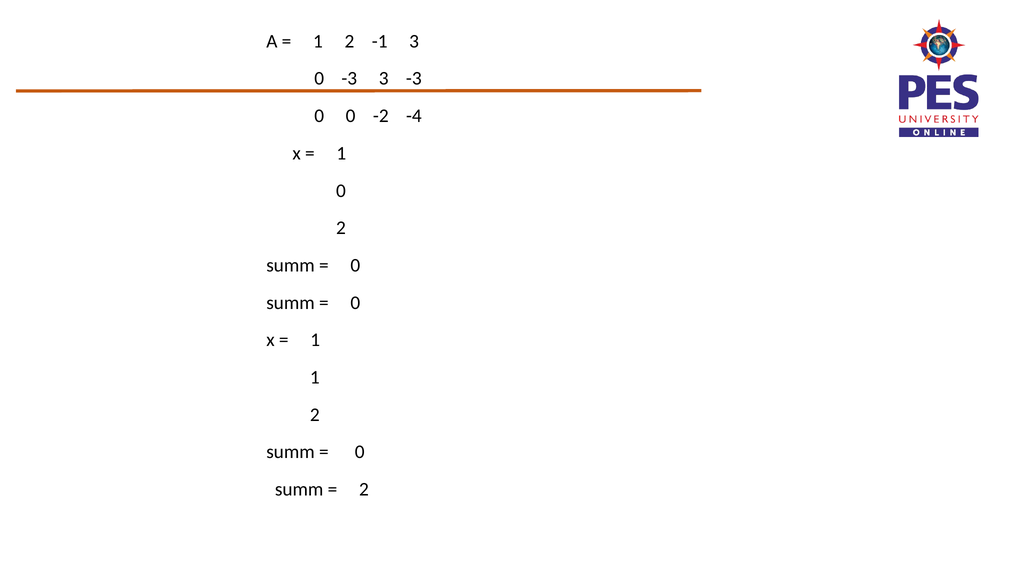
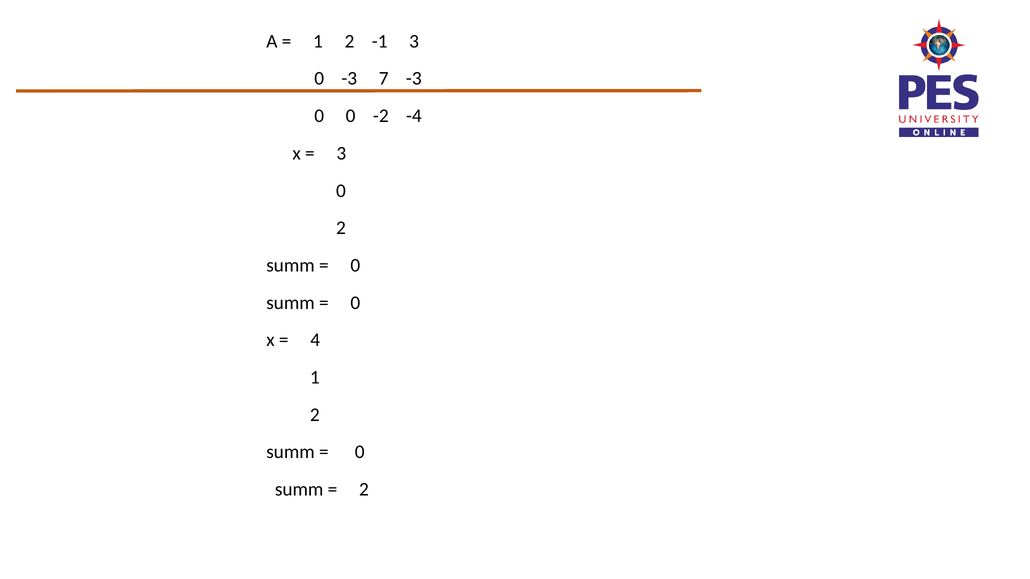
-3 3: 3 -> 7
1 at (341, 153): 1 -> 3
1 at (315, 340): 1 -> 4
